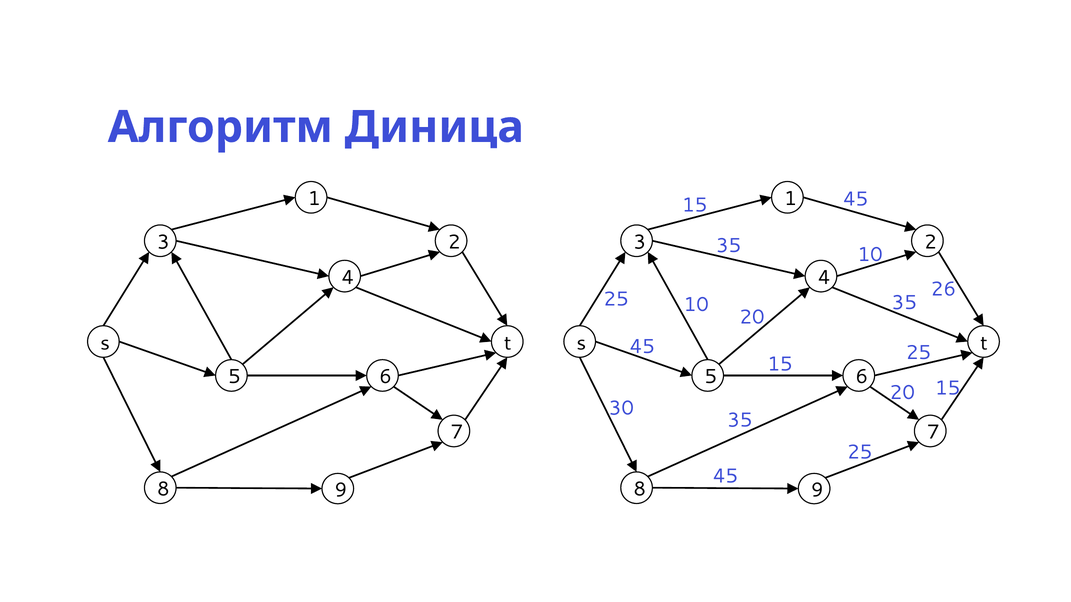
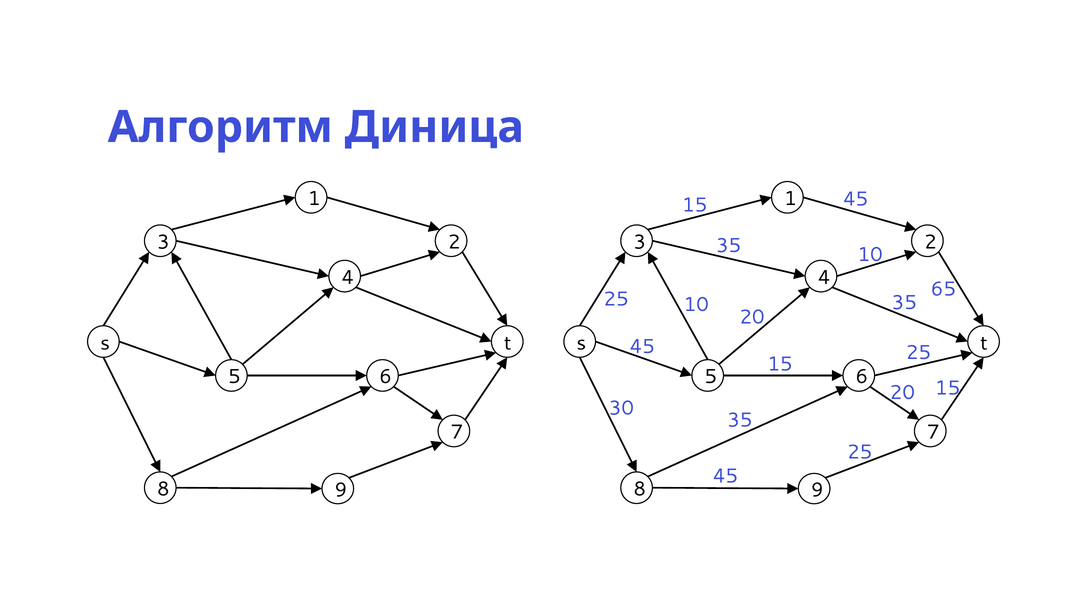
26: 26 -> 65
